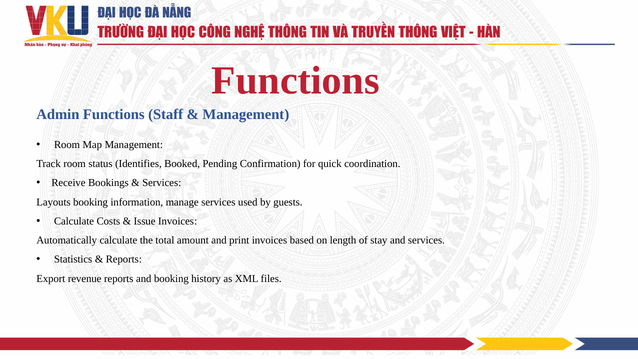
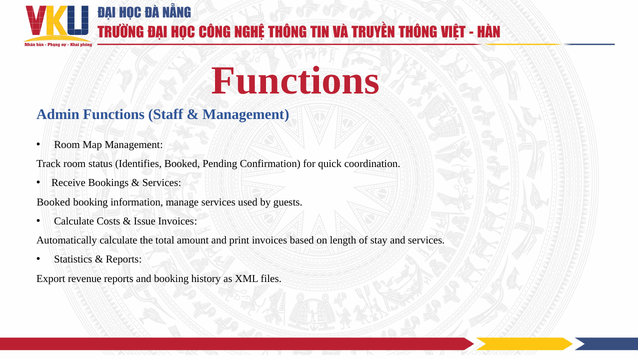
Layouts at (54, 202): Layouts -> Booked
